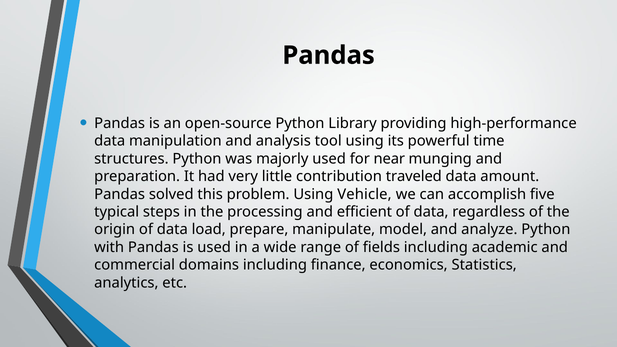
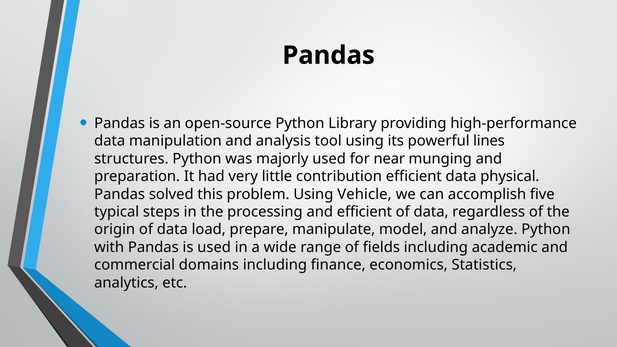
time: time -> lines
contribution traveled: traveled -> efficient
amount: amount -> physical
